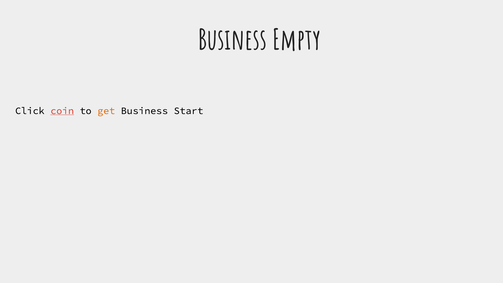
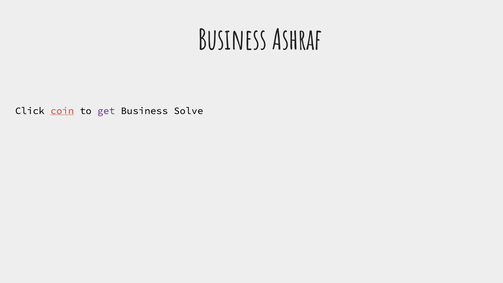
Empty: Empty -> Ashraf
get colour: orange -> purple
Start: Start -> Solve
